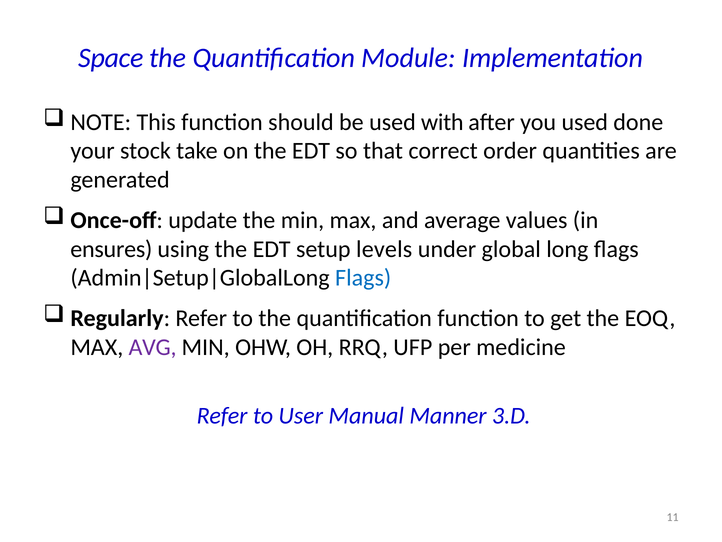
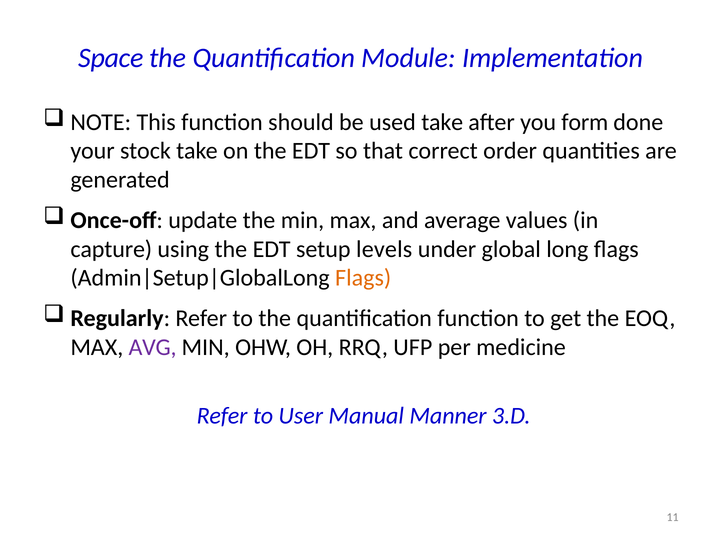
used with: with -> take
you used: used -> form
ensures: ensures -> capture
Flags at (363, 278) colour: blue -> orange
